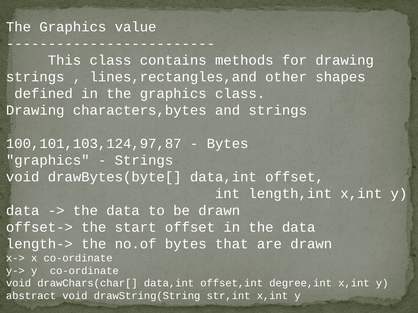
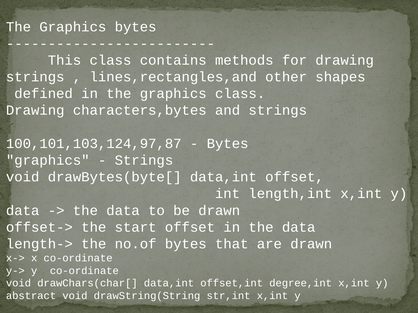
Graphics value: value -> bytes
